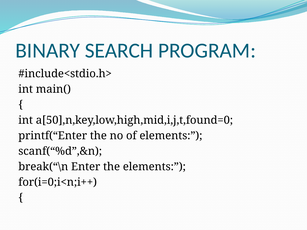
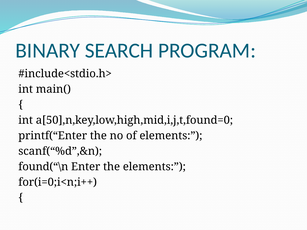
break(“\n: break(“\n -> found(“\n
